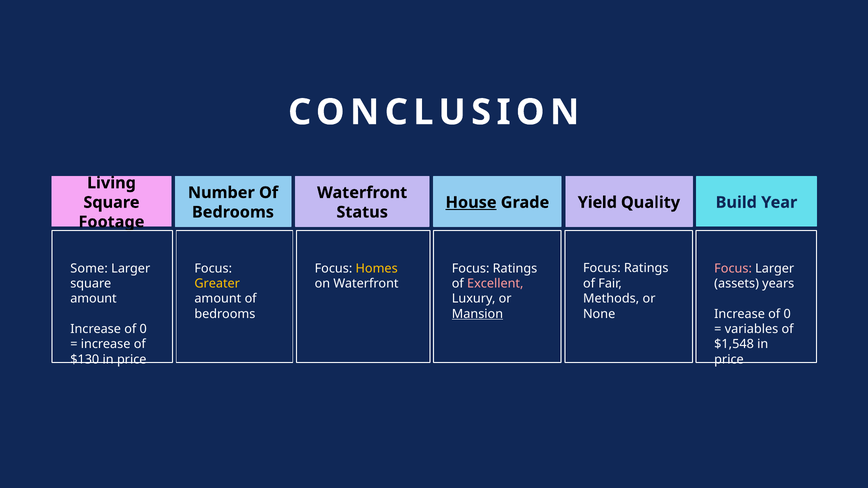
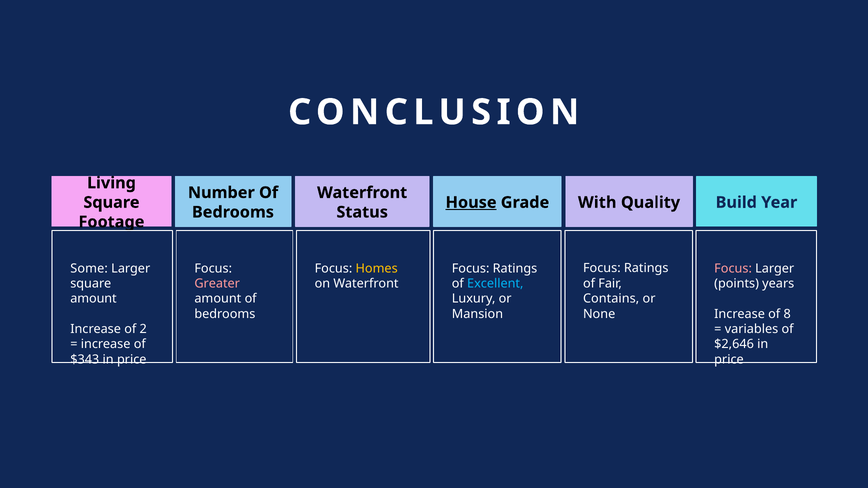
Yield: Yield -> With
Greater colour: yellow -> pink
Excellent colour: pink -> light blue
assets: assets -> points
Methods: Methods -> Contains
Mansion underline: present -> none
0 at (787, 314): 0 -> 8
0 at (143, 329): 0 -> 2
$1,548: $1,548 -> $2,646
$130: $130 -> $343
